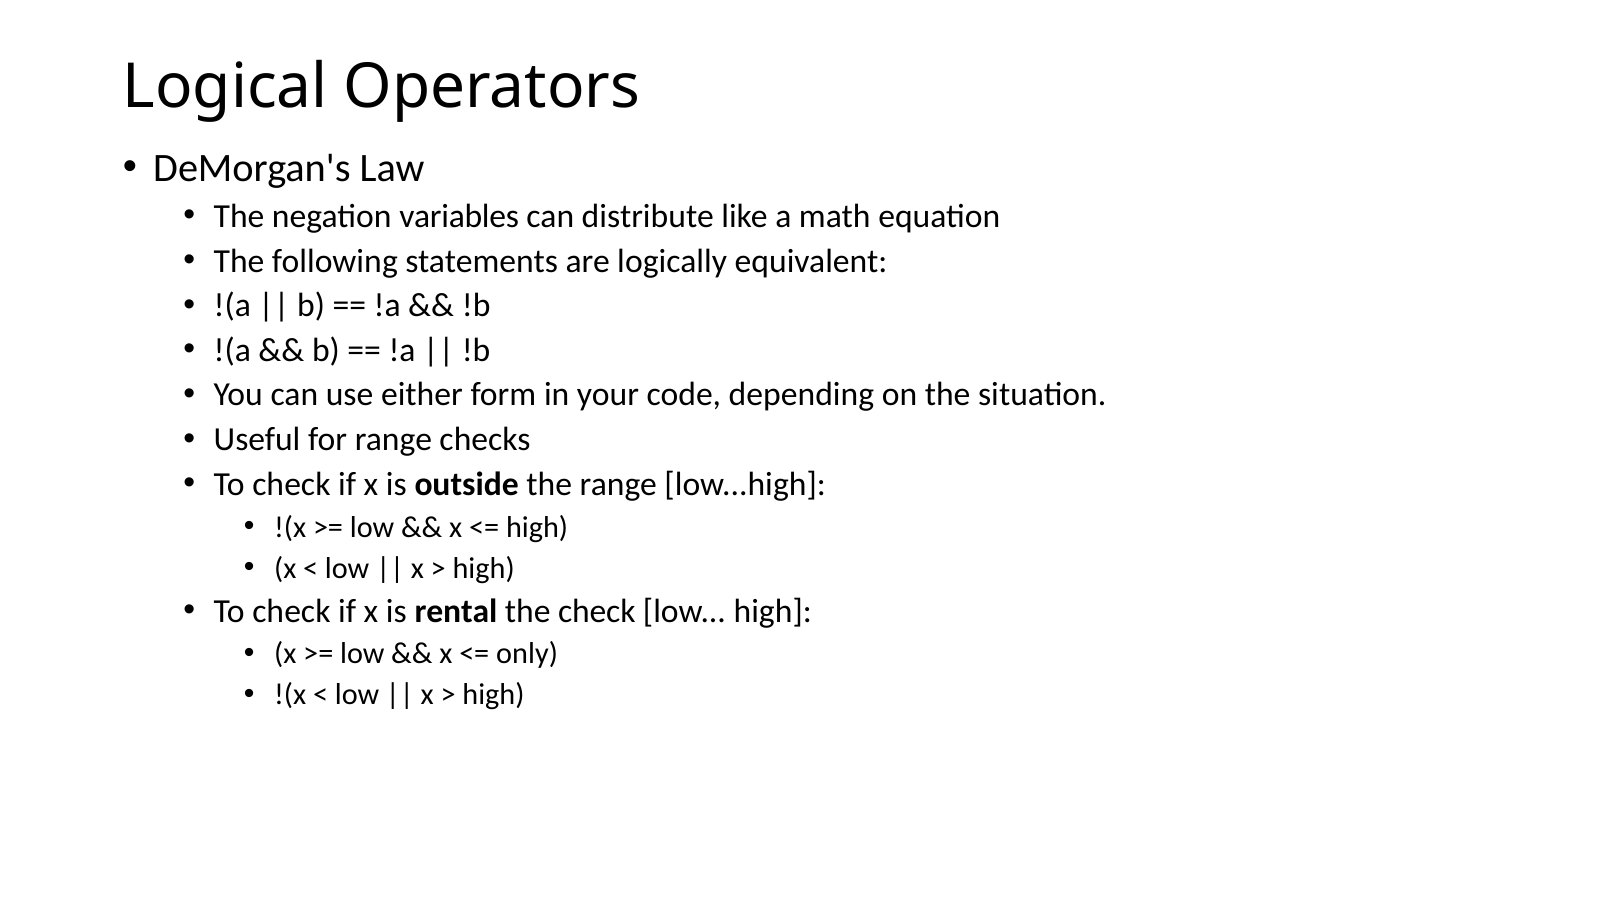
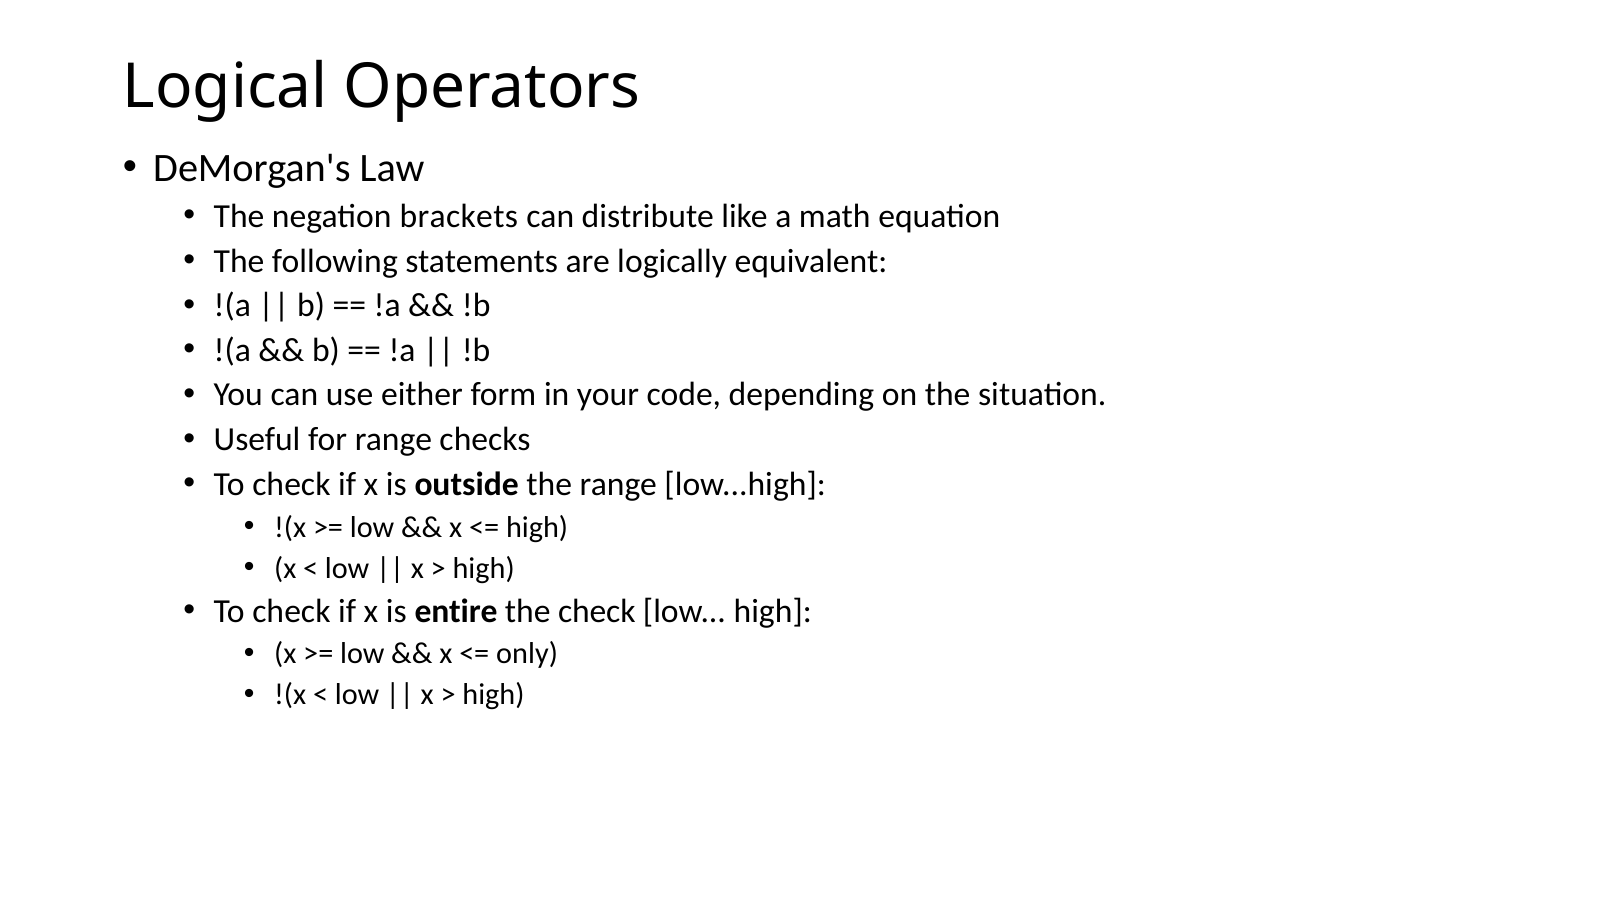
variables: variables -> brackets
rental: rental -> entire
